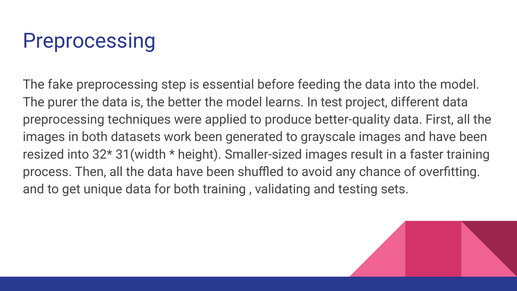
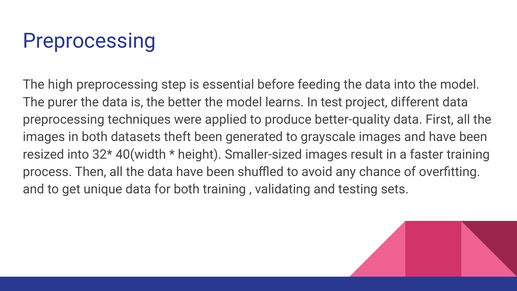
fake: fake -> high
work: work -> theft
31(width: 31(width -> 40(width
